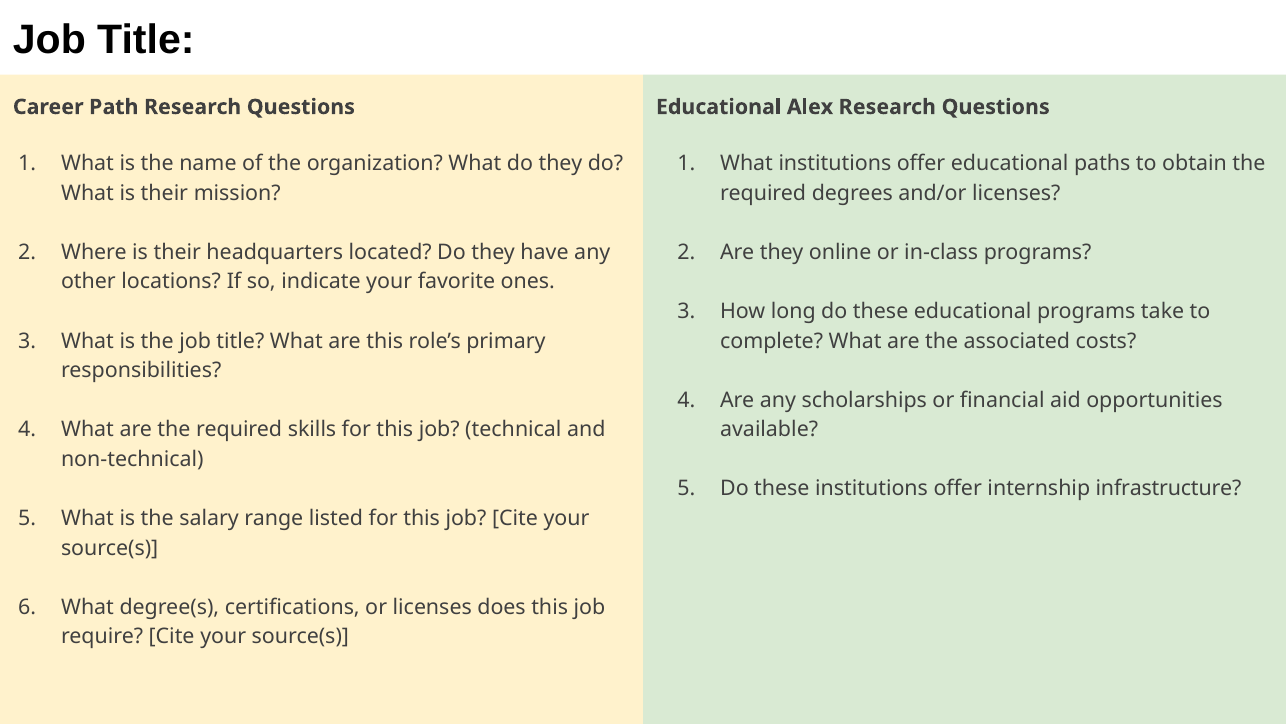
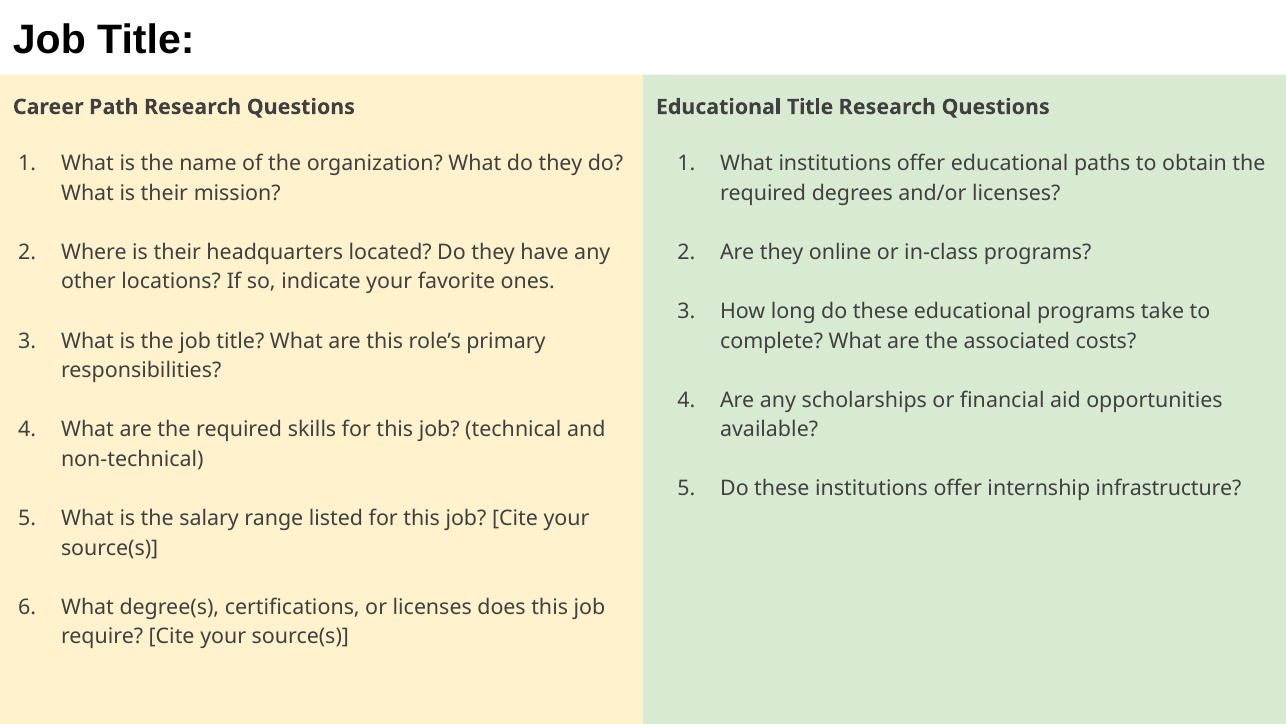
Educational Alex: Alex -> Title
